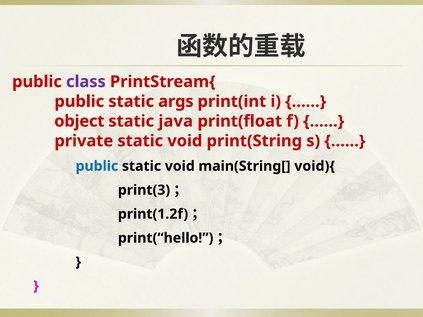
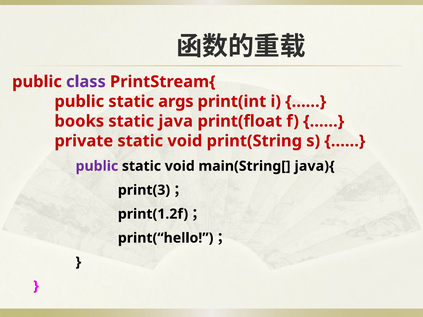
object: object -> books
public at (97, 166) colour: blue -> purple
void){: void){ -> java){
